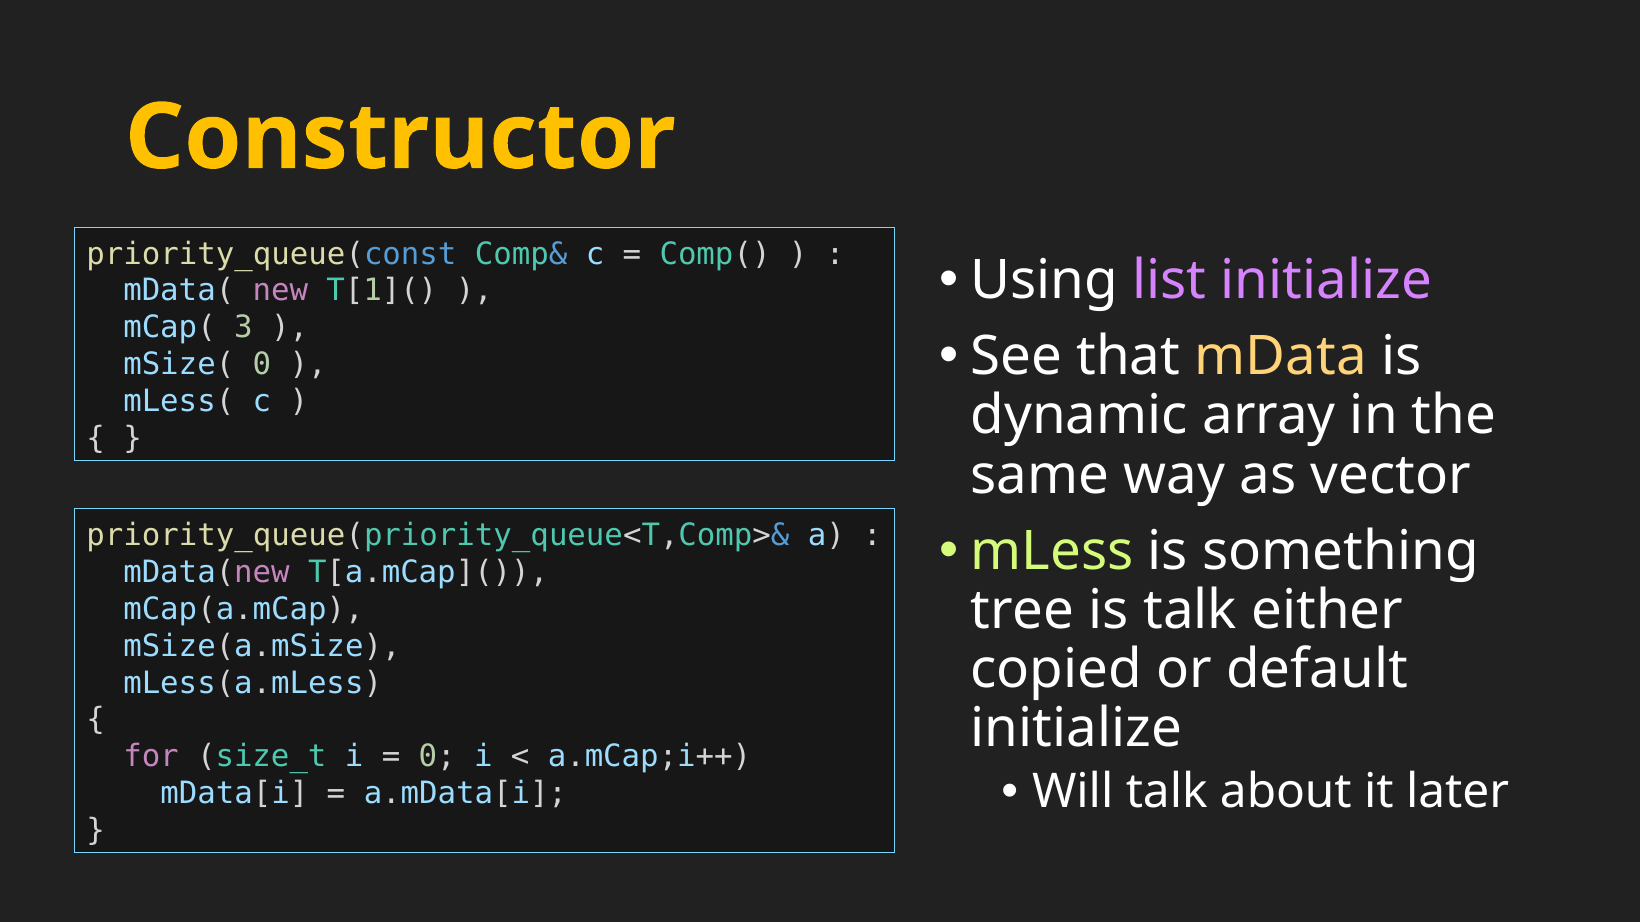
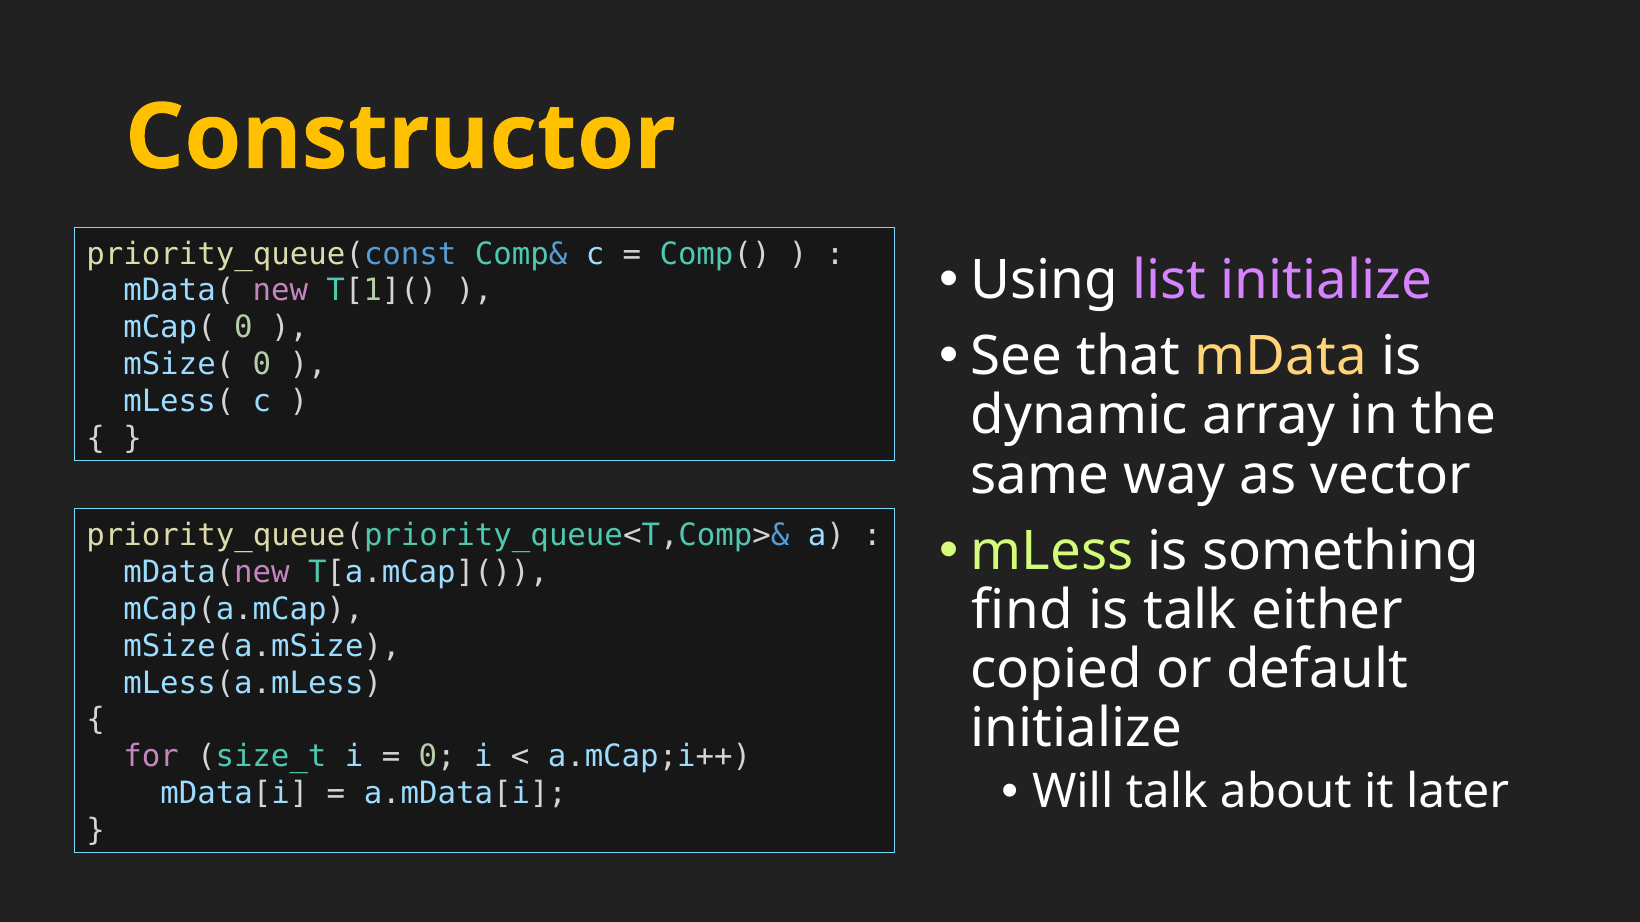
mCap( 3: 3 -> 0
tree: tree -> find
